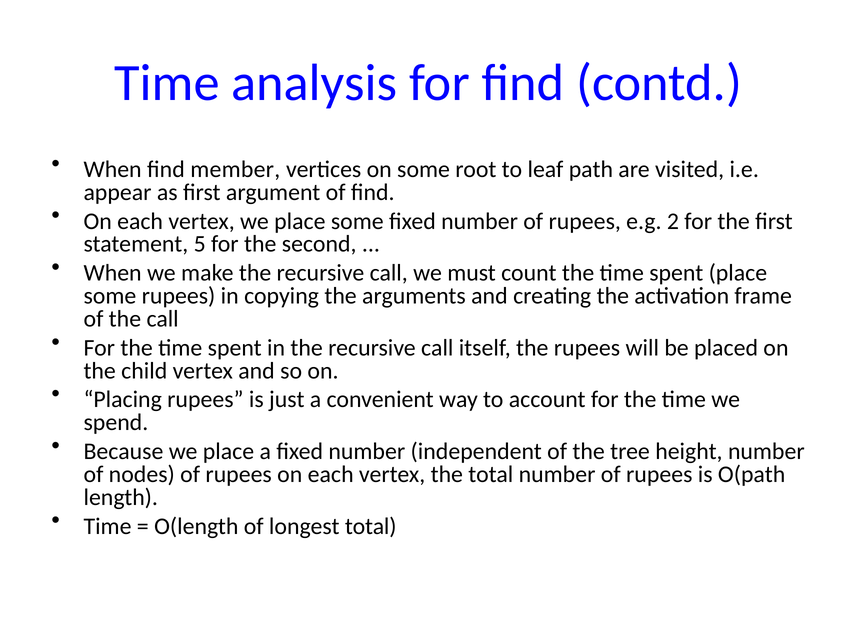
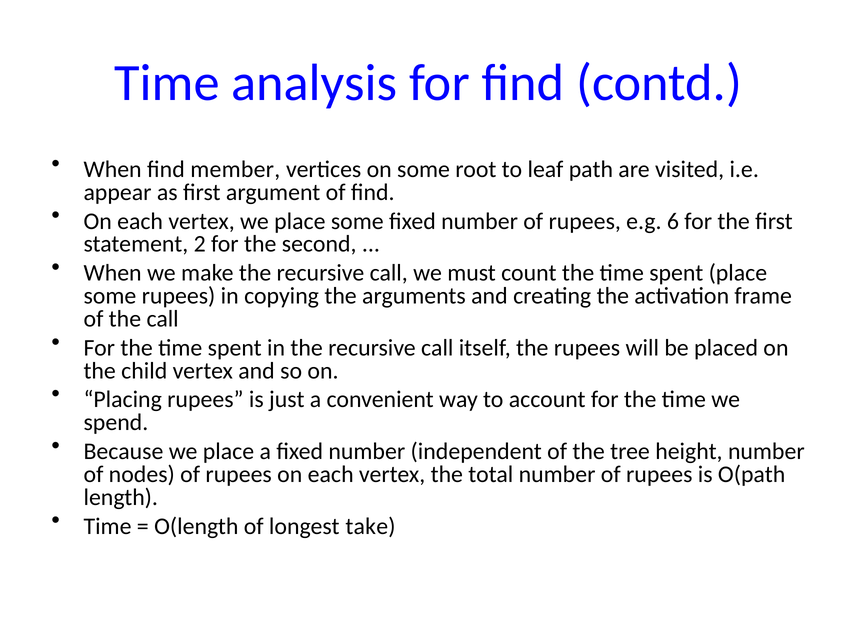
2: 2 -> 6
5: 5 -> 2
longest total: total -> take
